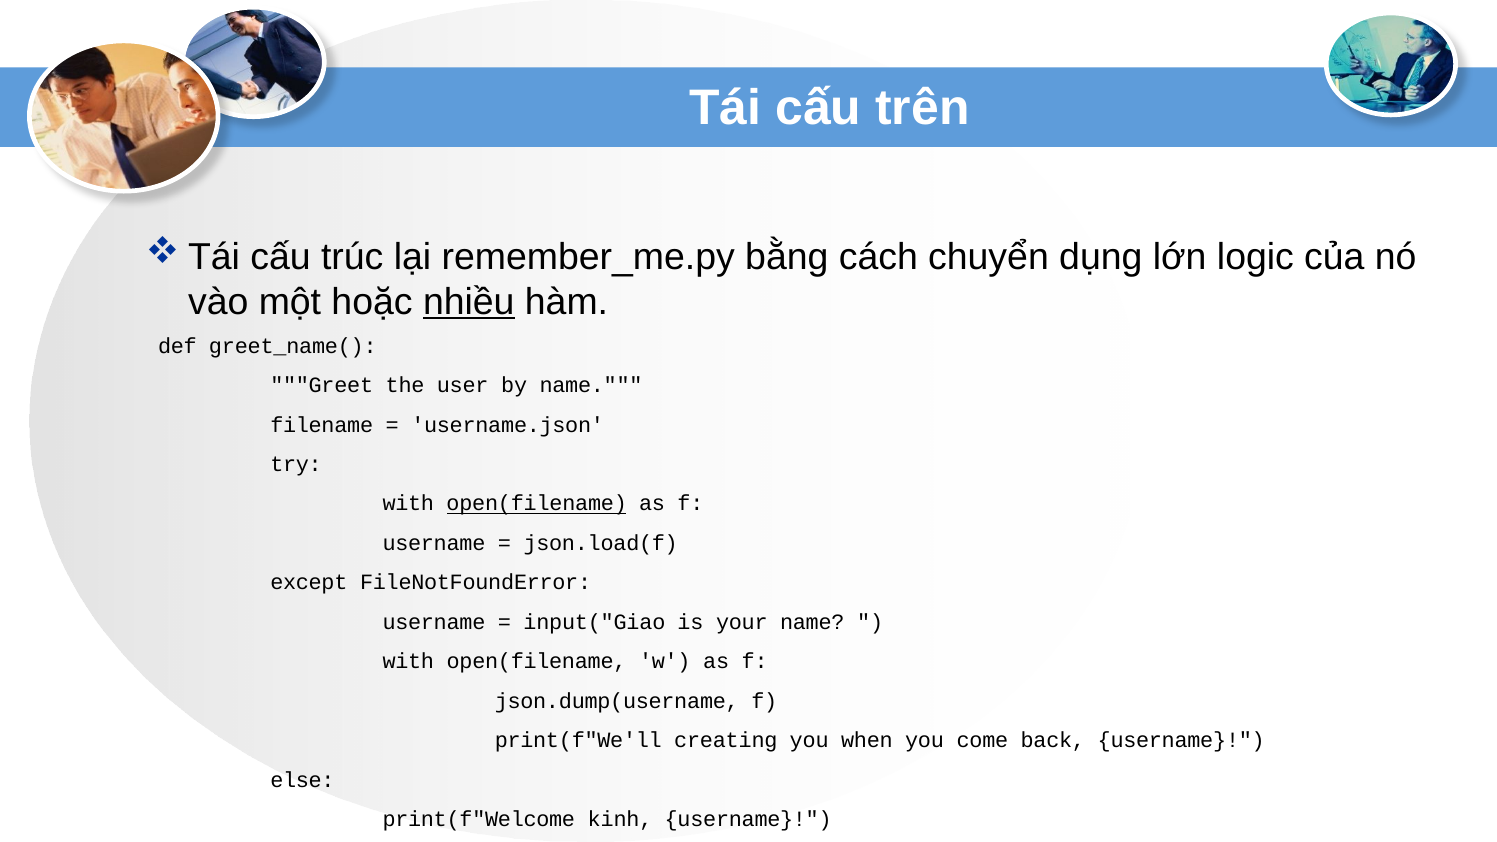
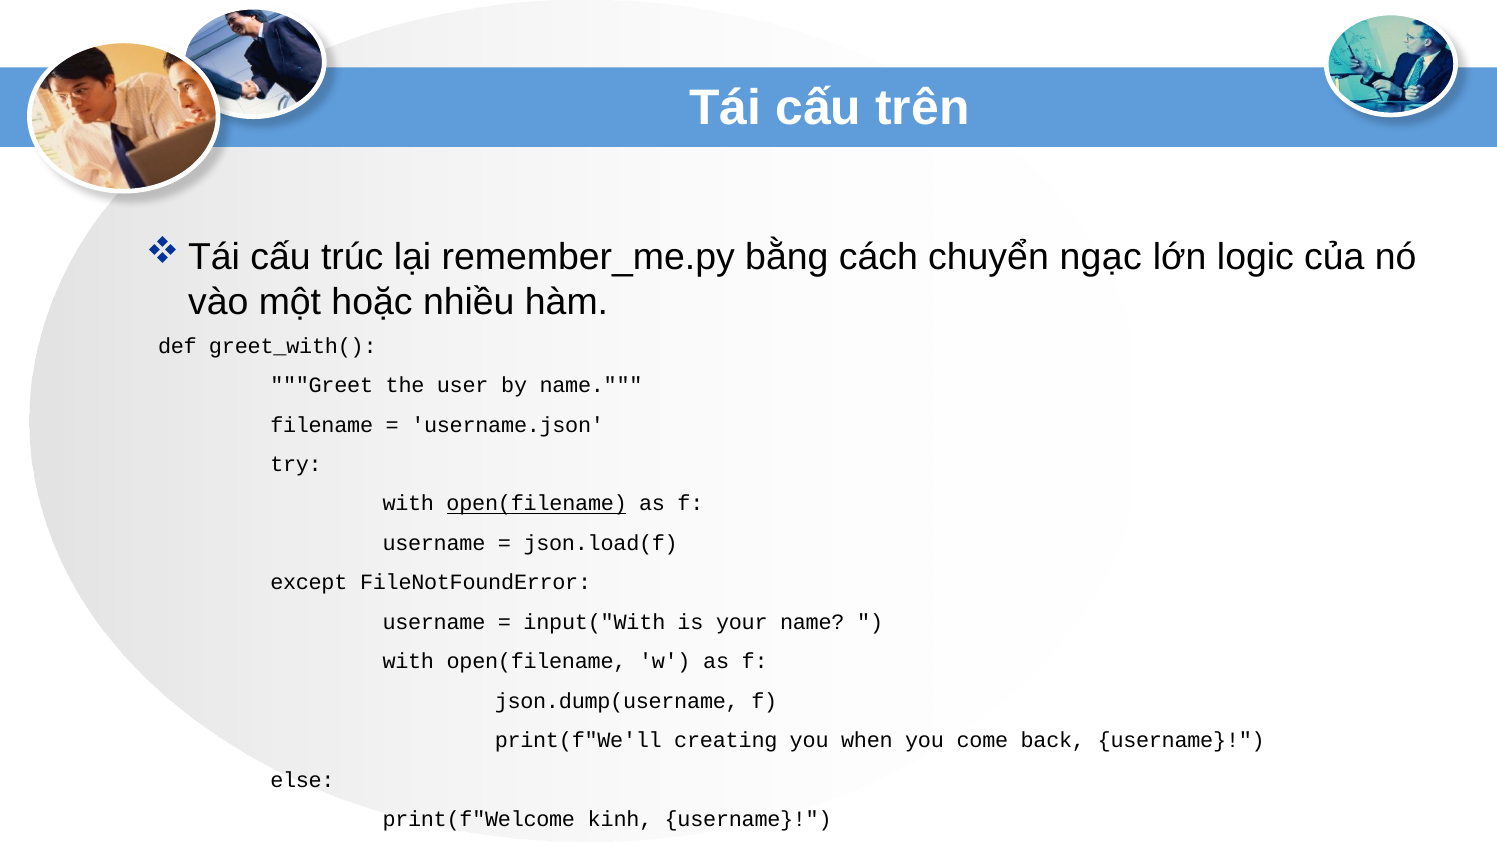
dụng: dụng -> ngạc
nhiều underline: present -> none
greet_name(: greet_name( -> greet_with(
input("Giao: input("Giao -> input("With
